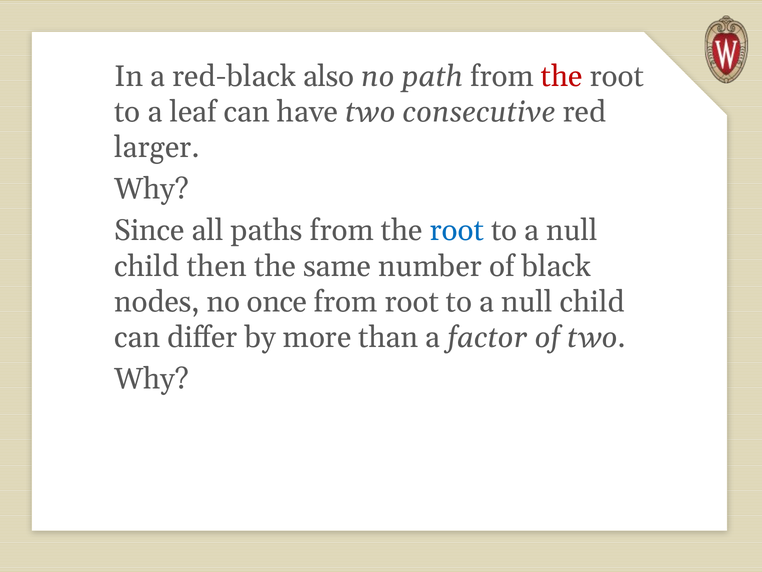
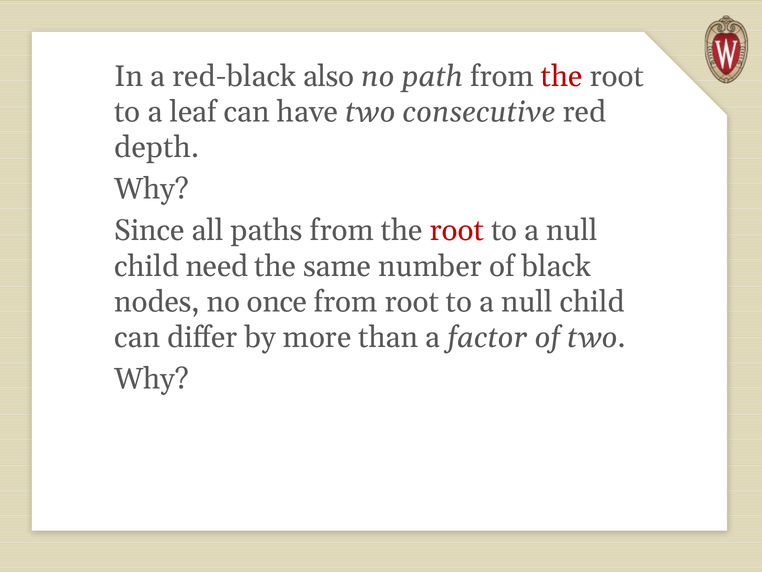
larger: larger -> depth
root at (457, 230) colour: blue -> red
then: then -> need
